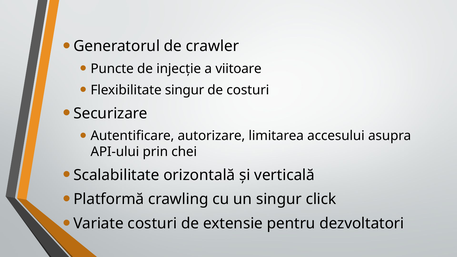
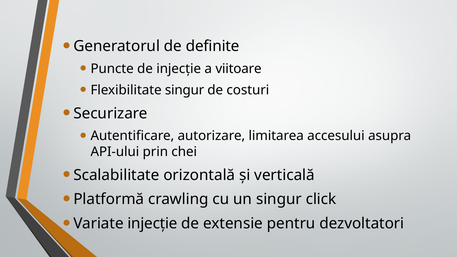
crawler: crawler -> definite
Variate costuri: costuri -> injecție
